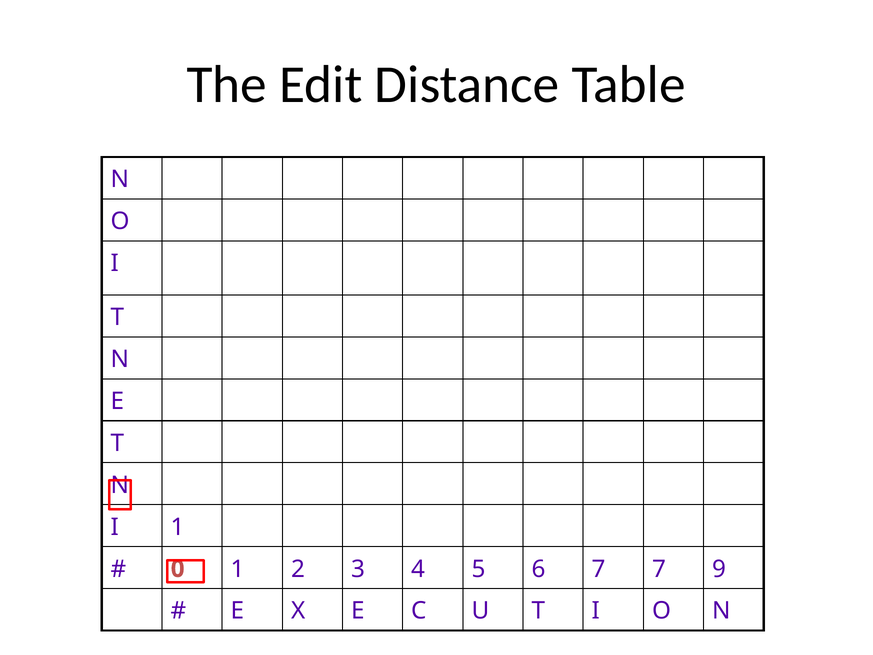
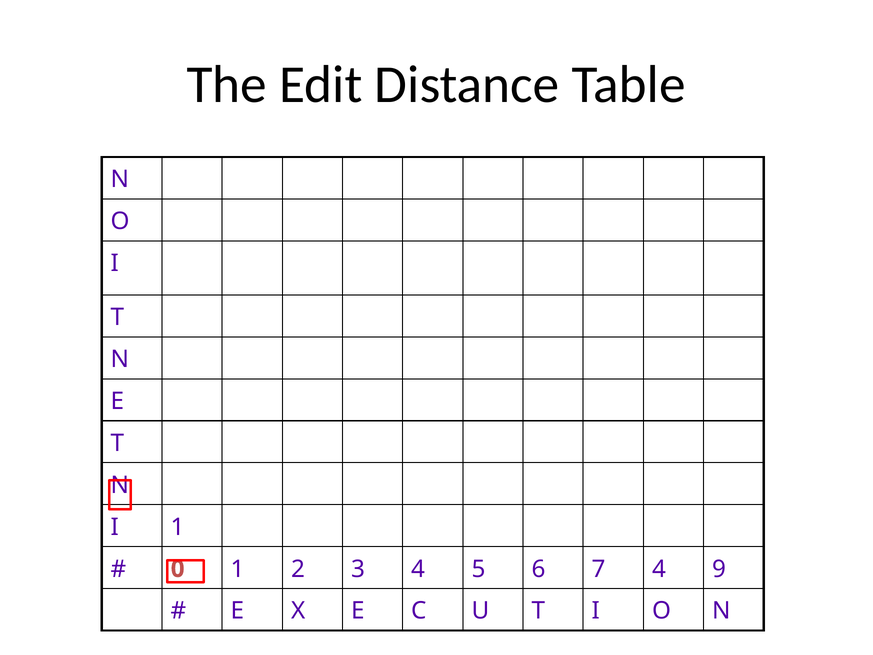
7 7: 7 -> 4
